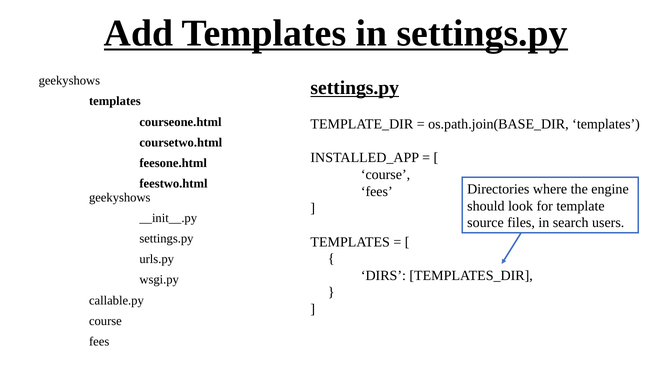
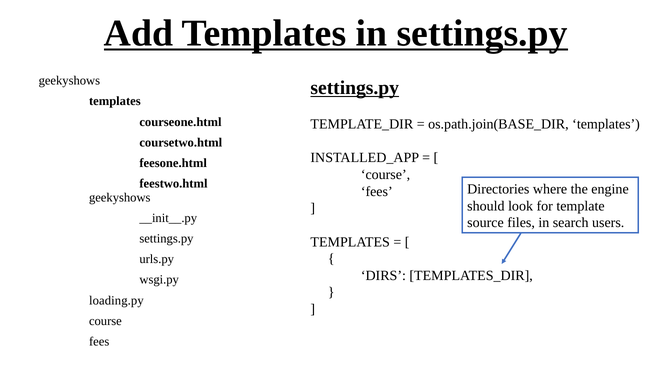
callable.py: callable.py -> loading.py
